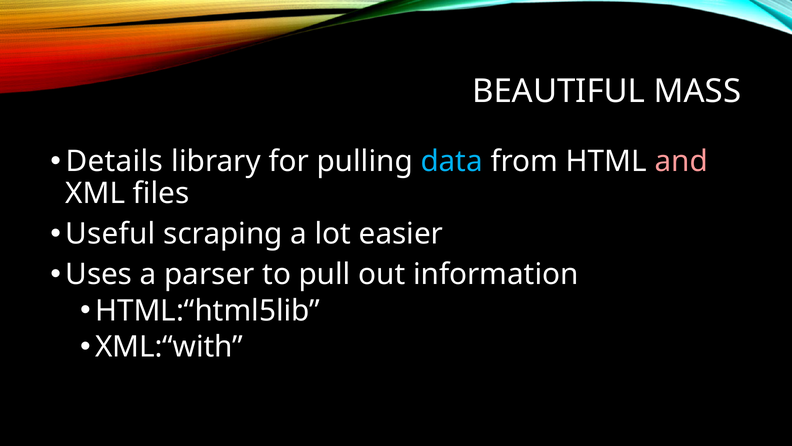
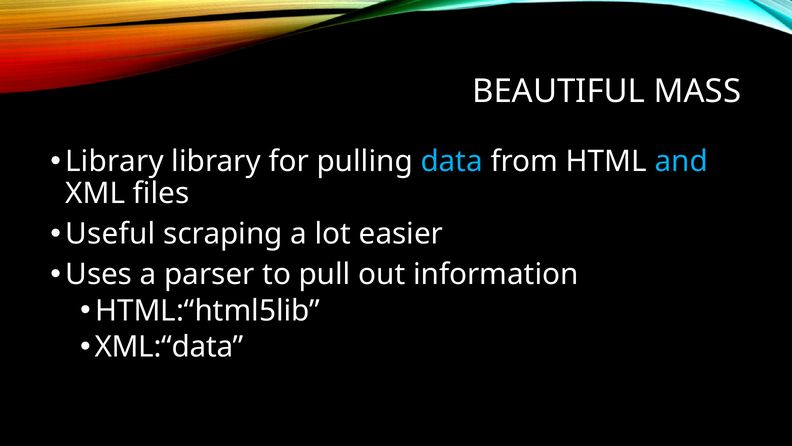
Details at (114, 161): Details -> Library
and colour: pink -> light blue
XML:“with: XML:“with -> XML:“data
